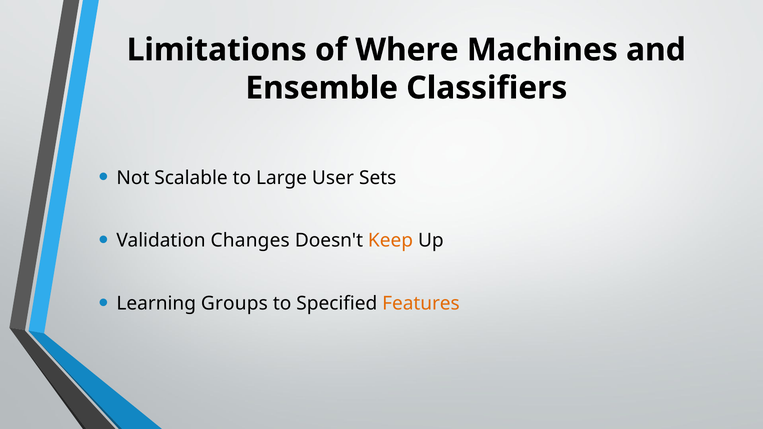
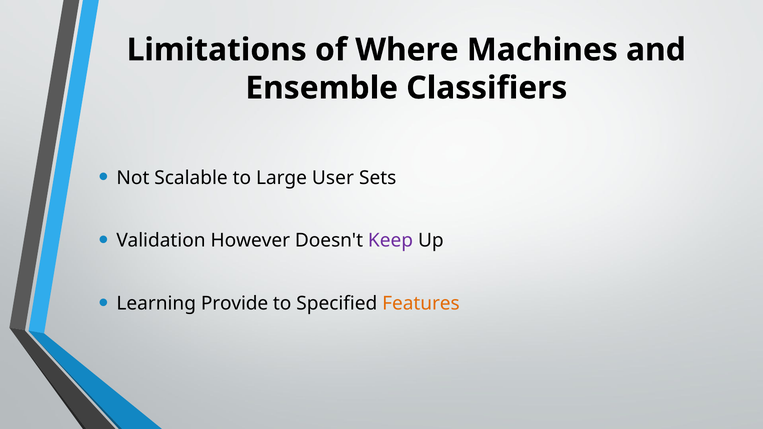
Changes: Changes -> However
Keep colour: orange -> purple
Groups: Groups -> Provide
